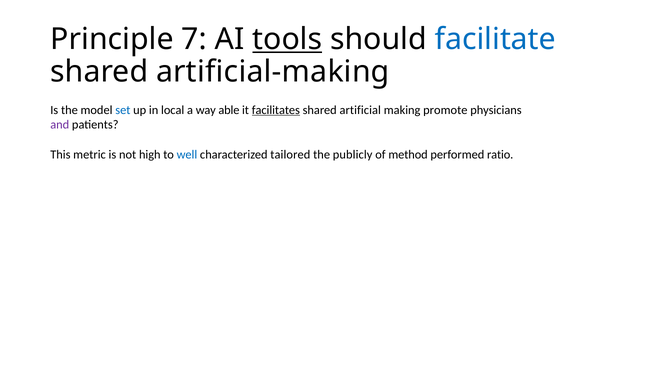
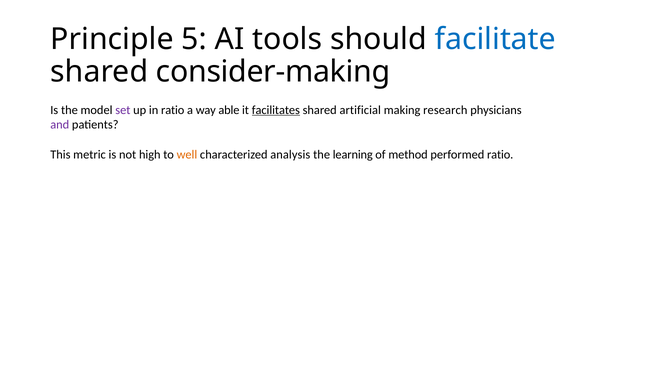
7: 7 -> 5
tools underline: present -> none
artificial-making: artificial-making -> consider-making
set colour: blue -> purple
in local: local -> ratio
promote: promote -> research
well colour: blue -> orange
tailored: tailored -> analysis
publicly: publicly -> learning
